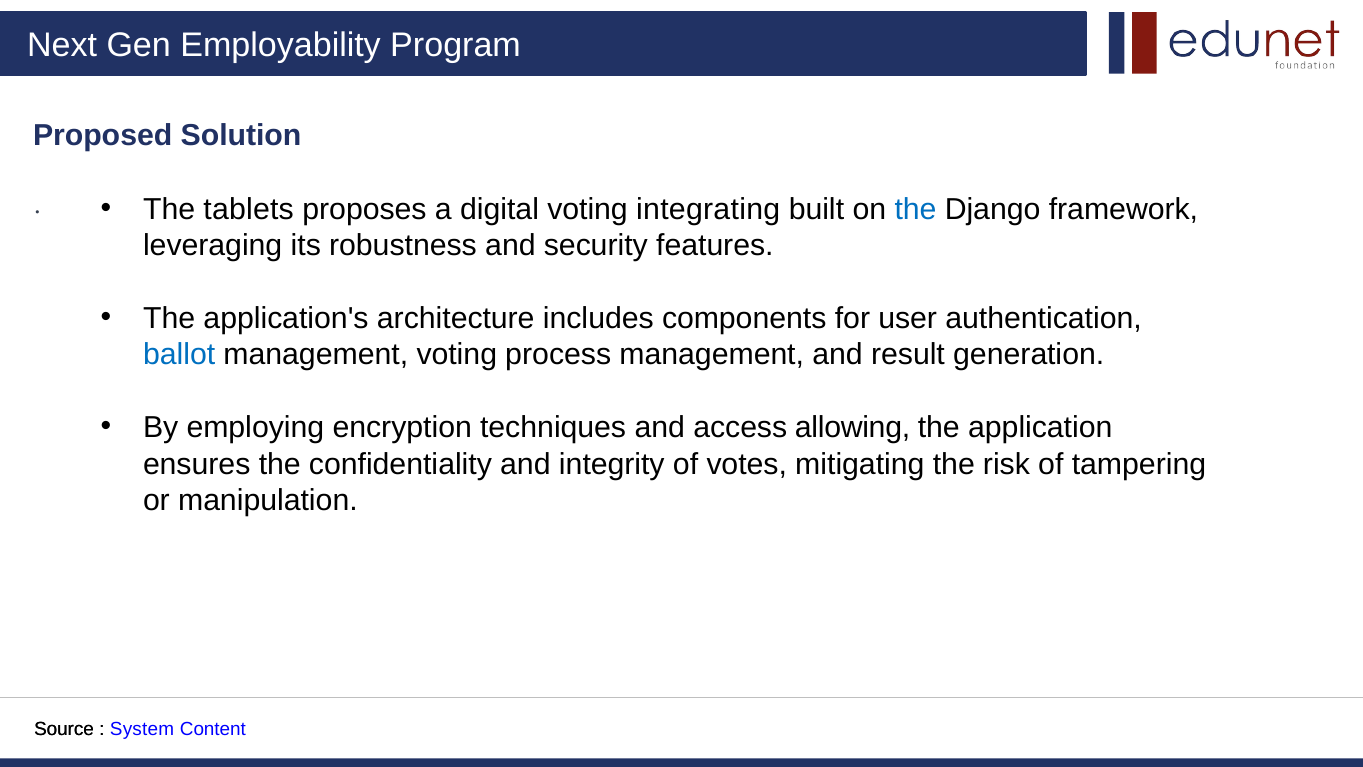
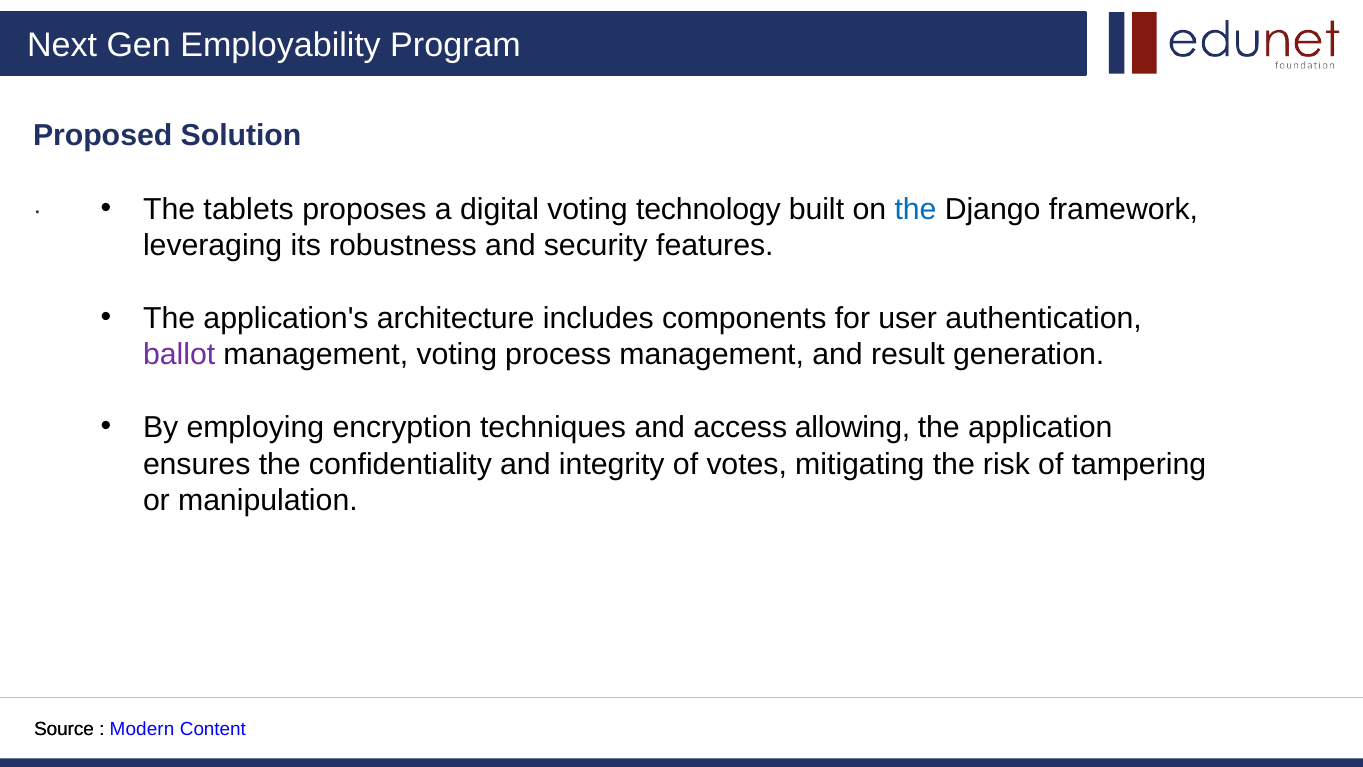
integrating: integrating -> technology
ballot colour: blue -> purple
System: System -> Modern
